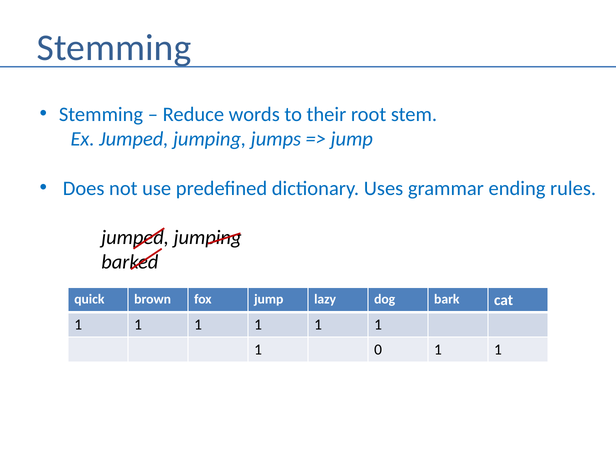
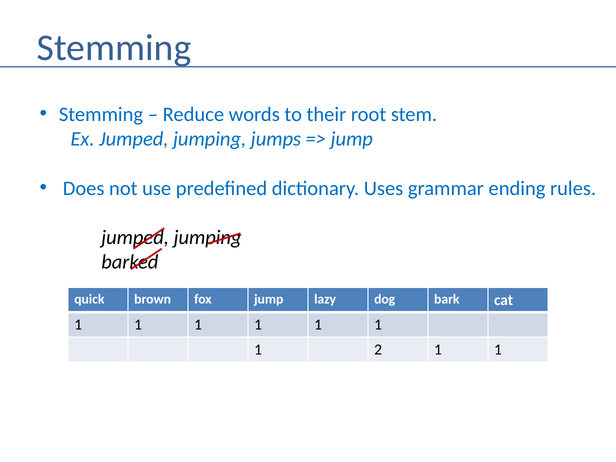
0: 0 -> 2
